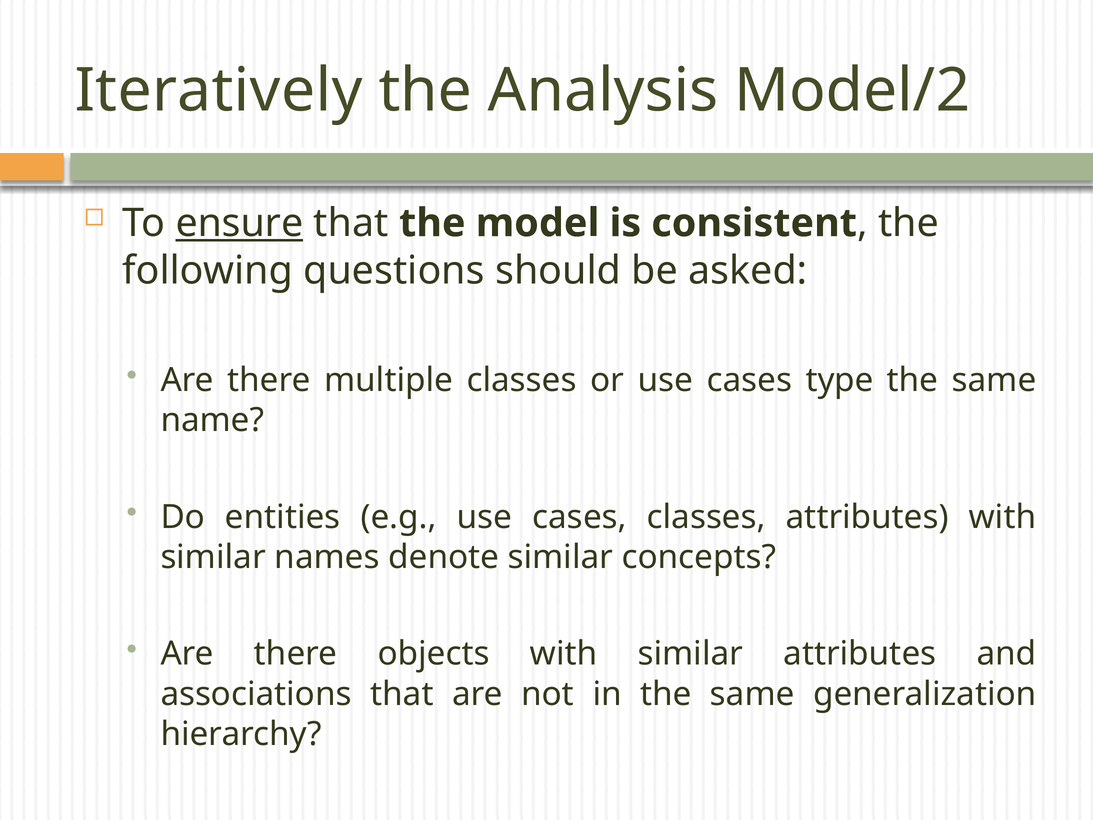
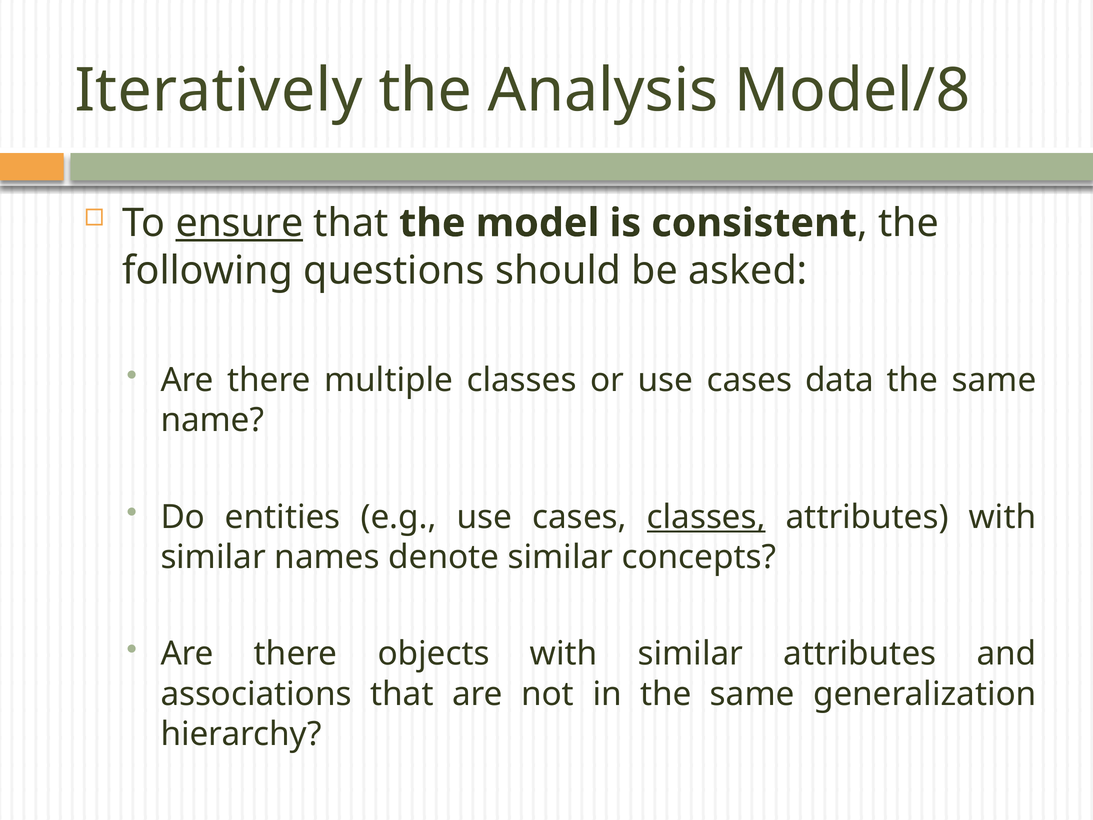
Model/2: Model/2 -> Model/8
type: type -> data
classes at (706, 517) underline: none -> present
